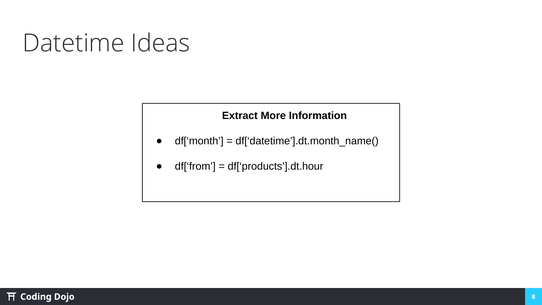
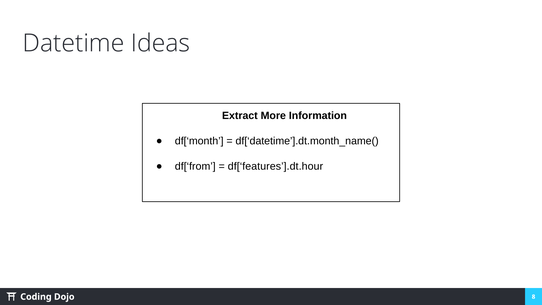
df[‘products’].dt.hour: df[‘products’].dt.hour -> df[‘features’].dt.hour
